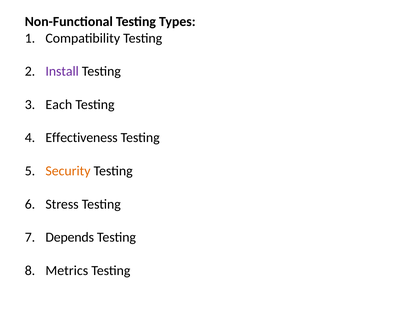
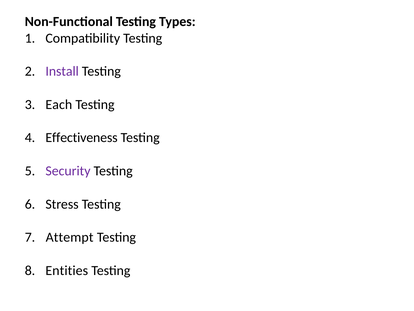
Security colour: orange -> purple
Depends: Depends -> Attempt
Metrics: Metrics -> Entities
